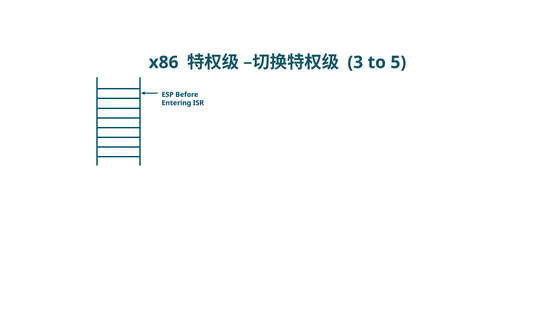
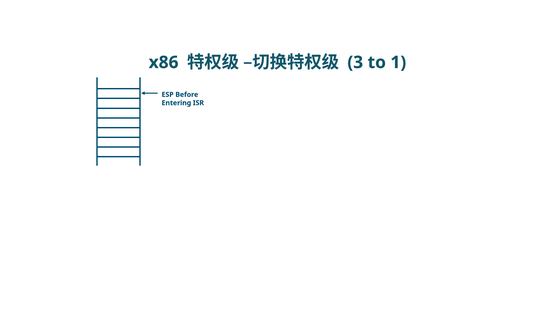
5: 5 -> 1
